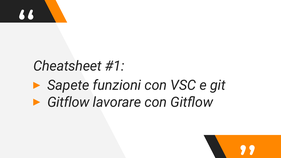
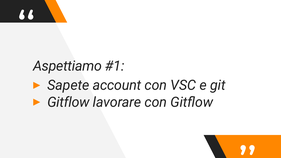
Cheatsheet: Cheatsheet -> Aspettiamo
funzioni: funzioni -> account
